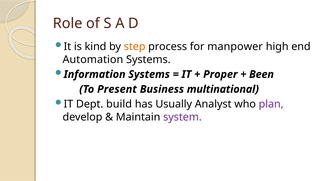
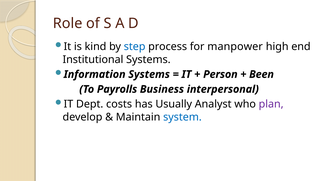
step colour: orange -> blue
Automation: Automation -> Institutional
Proper: Proper -> Person
Present: Present -> Payrolls
multinational: multinational -> interpersonal
build: build -> costs
system colour: purple -> blue
